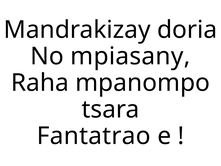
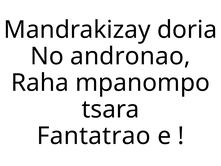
mpiasany: mpiasany -> andronao
